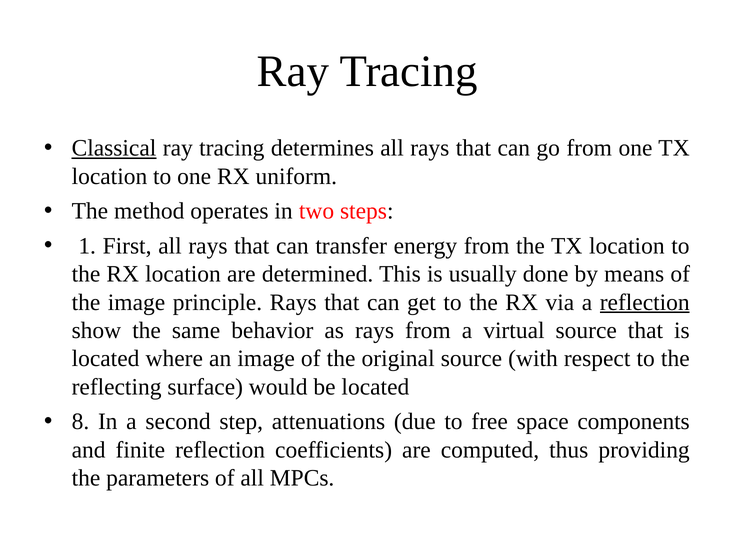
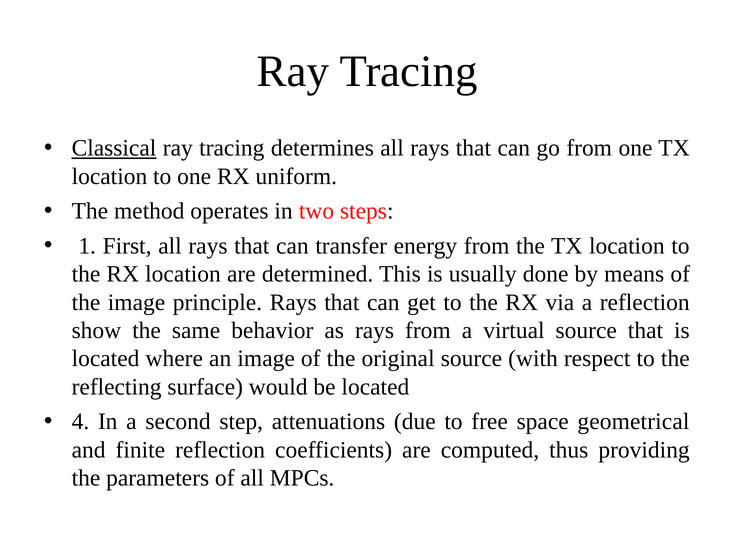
reflection at (645, 302) underline: present -> none
8: 8 -> 4
components: components -> geometrical
